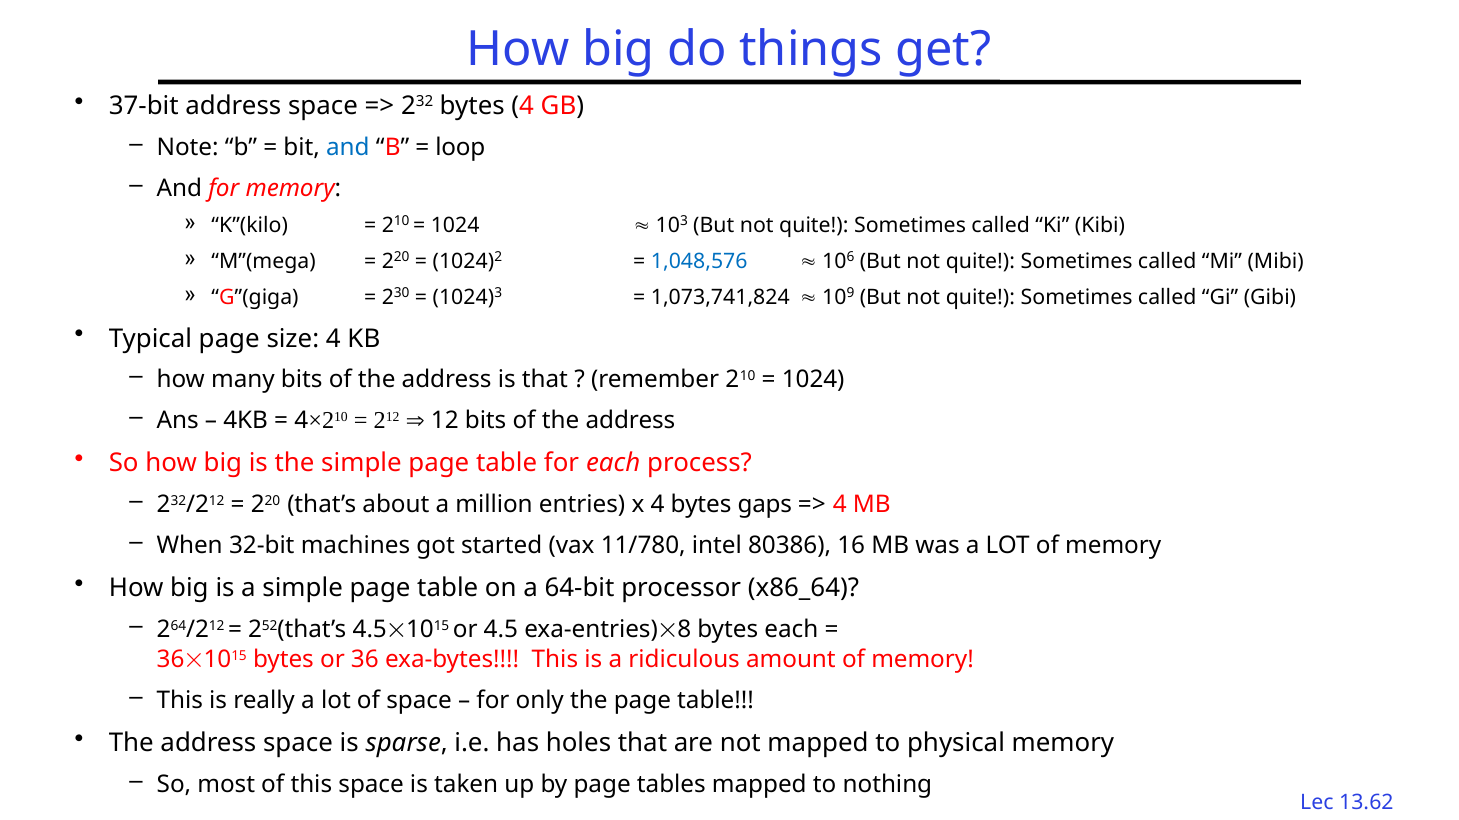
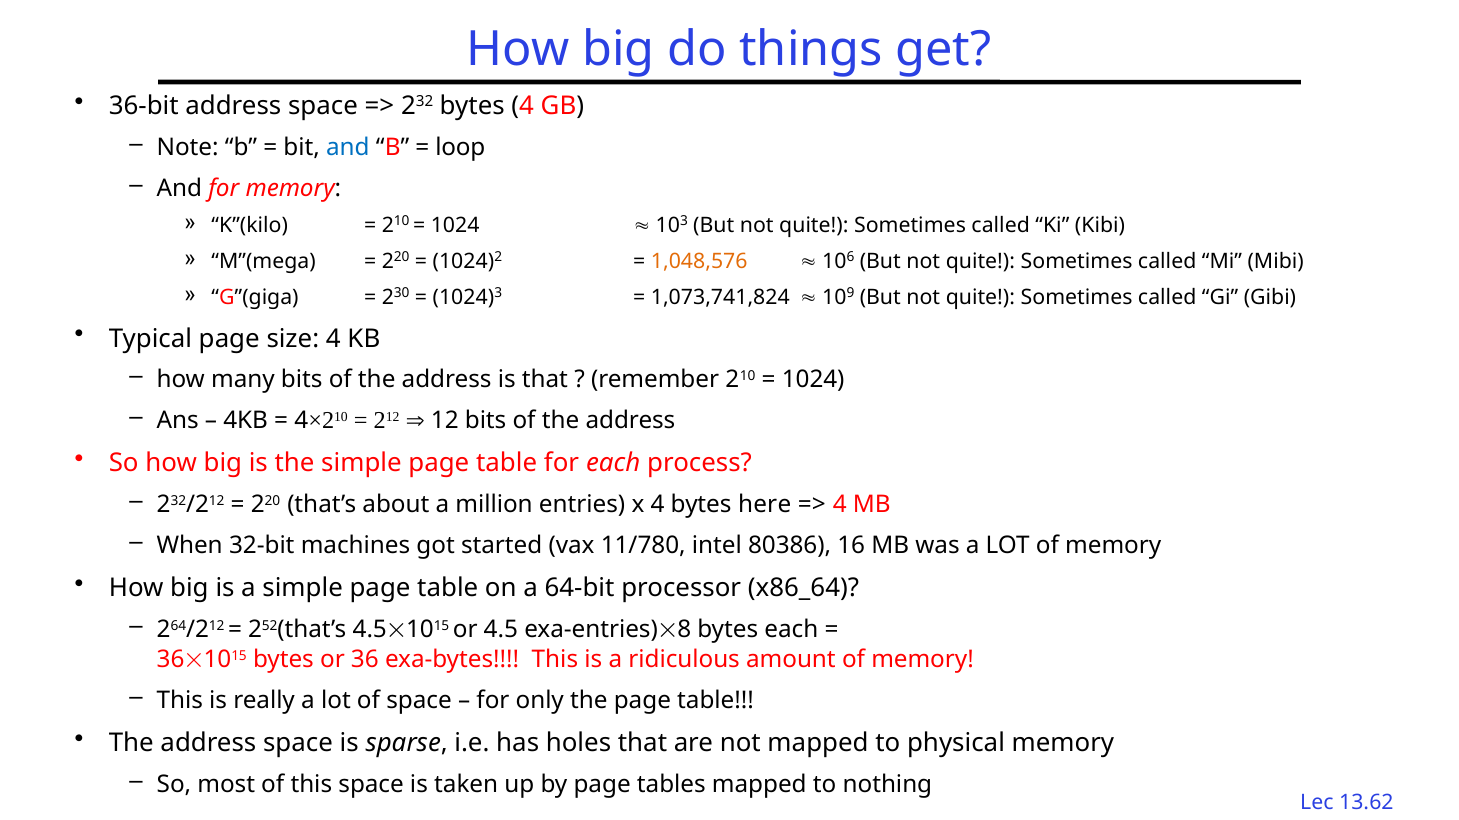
37-bit: 37-bit -> 36-bit
1,048,576 colour: blue -> orange
gaps: gaps -> here
